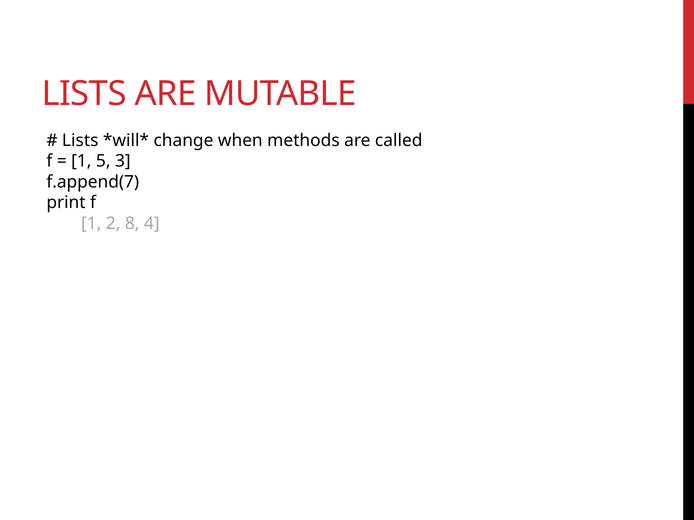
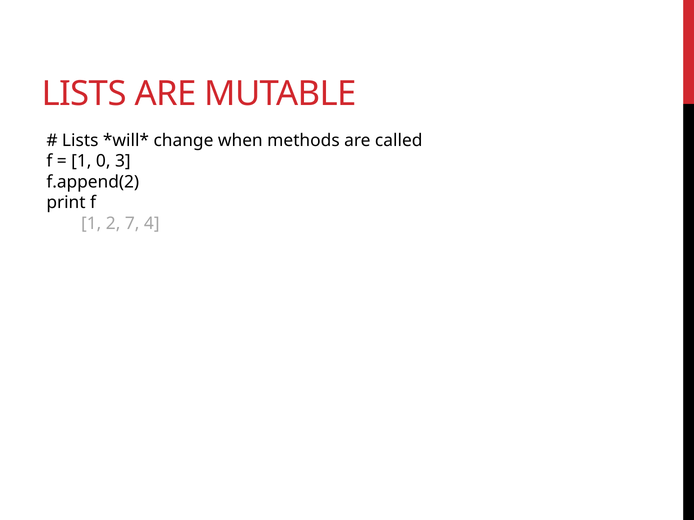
5: 5 -> 0
f.append(7: f.append(7 -> f.append(2
8: 8 -> 7
